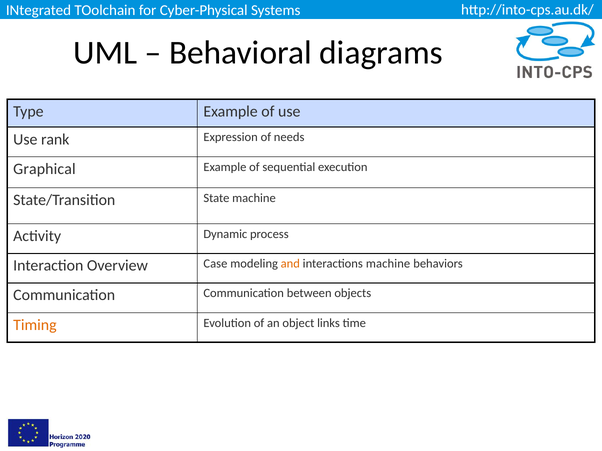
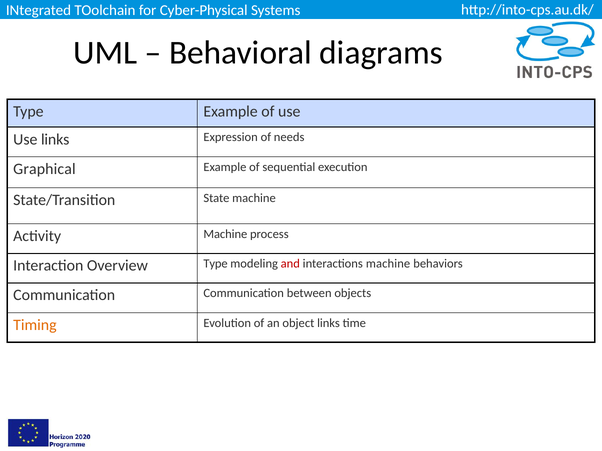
Use rank: rank -> links
Activity Dynamic: Dynamic -> Machine
Overview Case: Case -> Type
and colour: orange -> red
